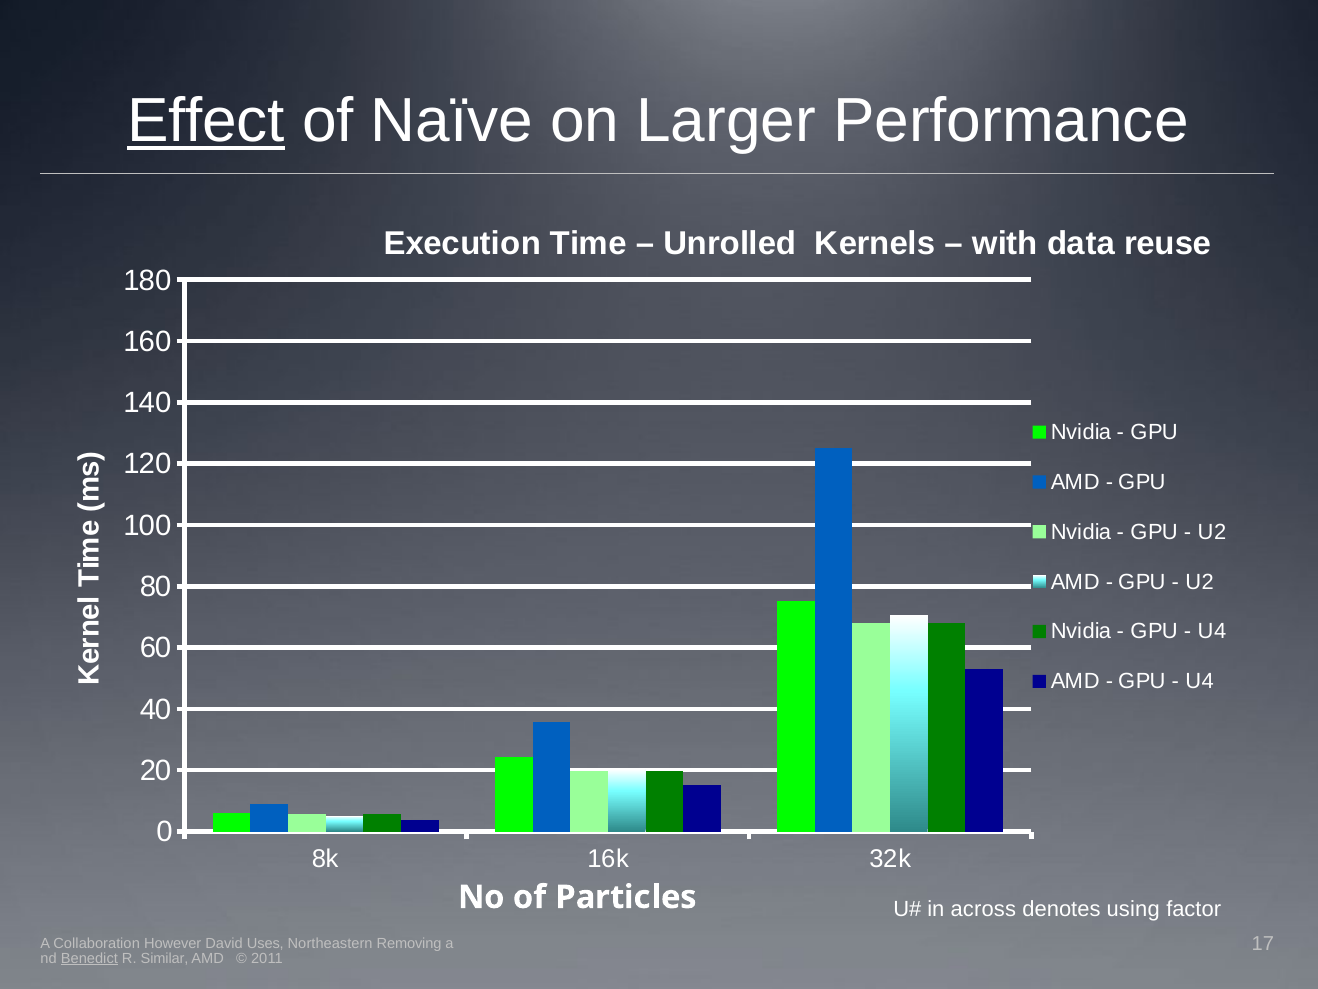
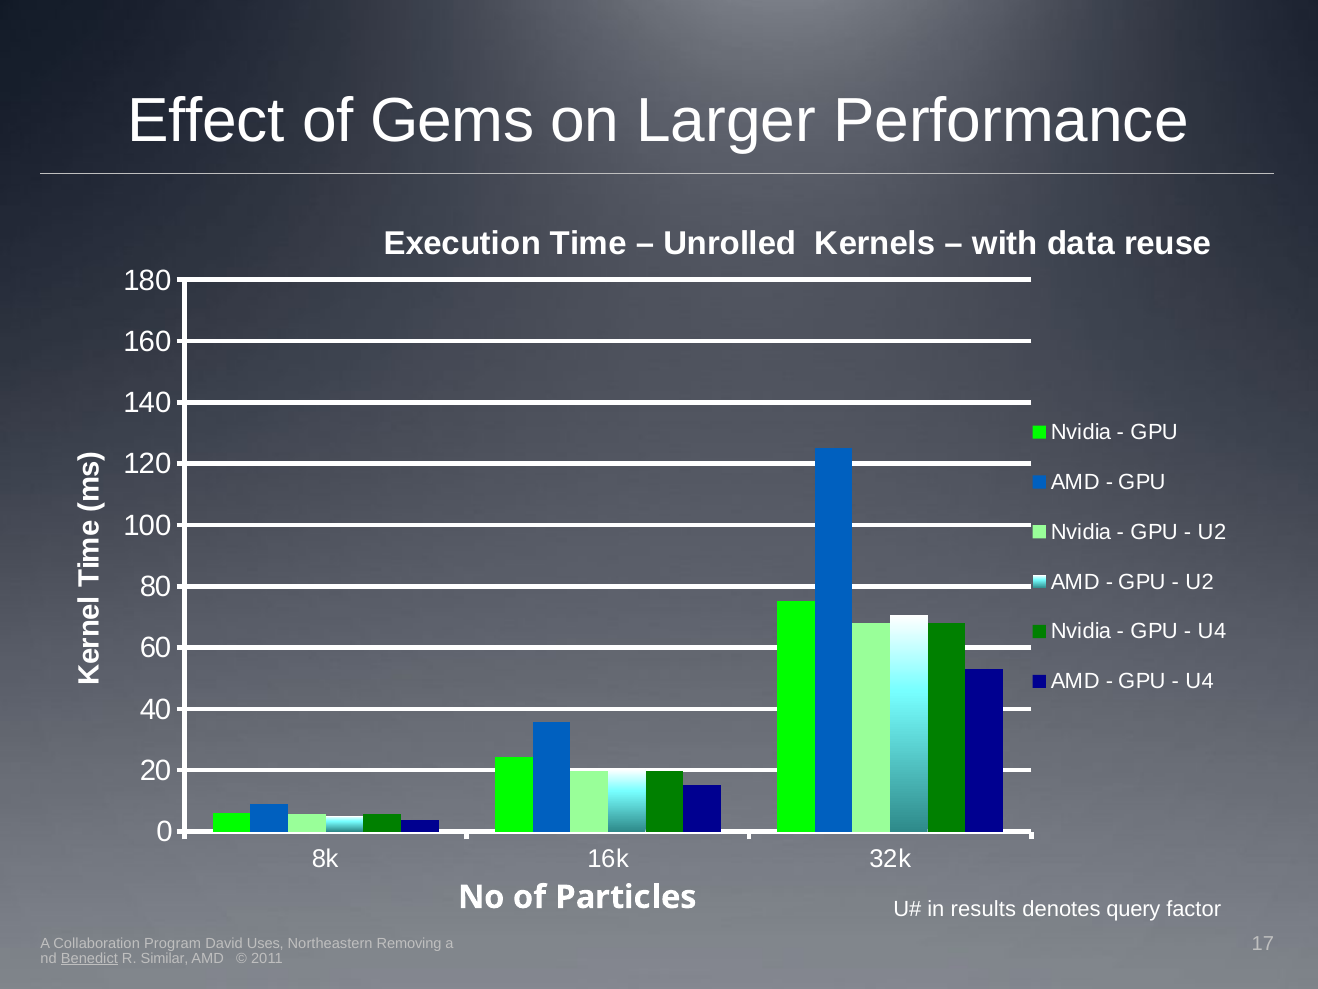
Effect underline: present -> none
Naïve: Naïve -> Gems
across: across -> results
using: using -> query
However: However -> Program
